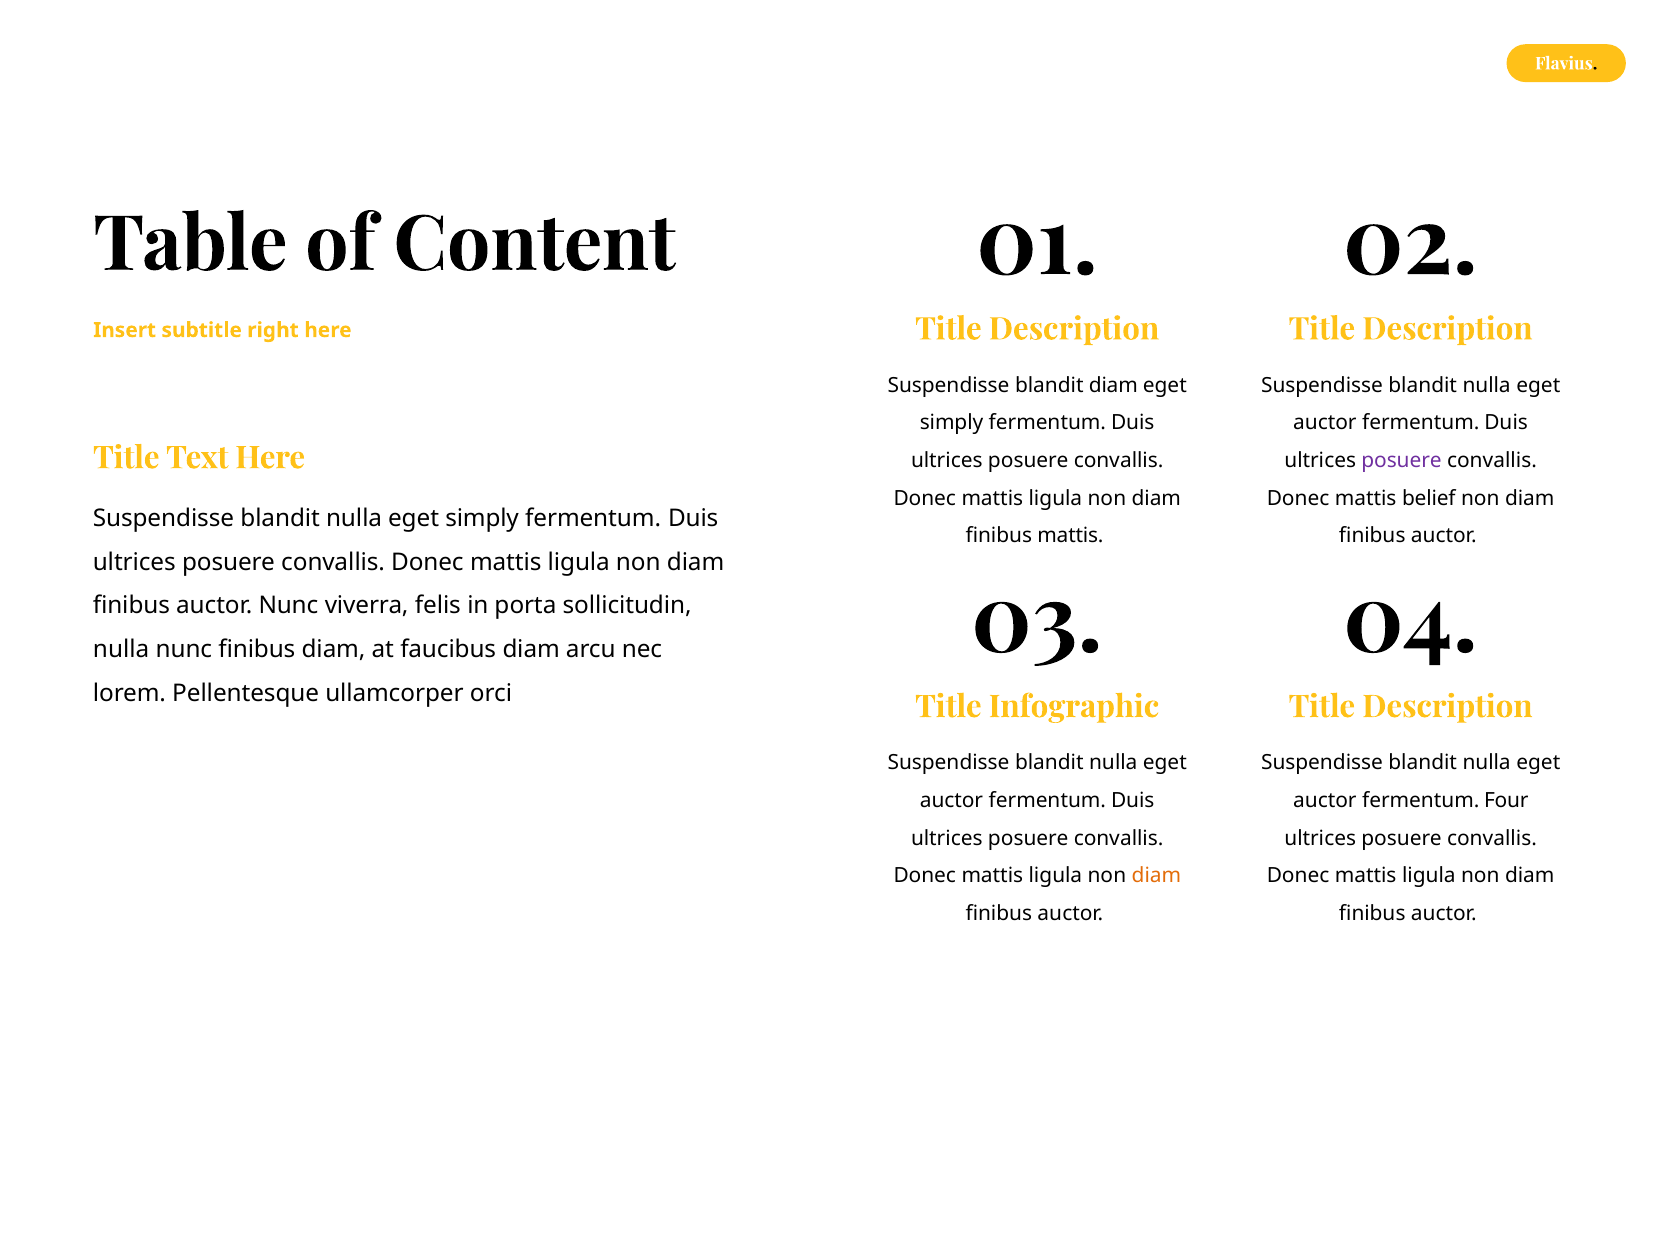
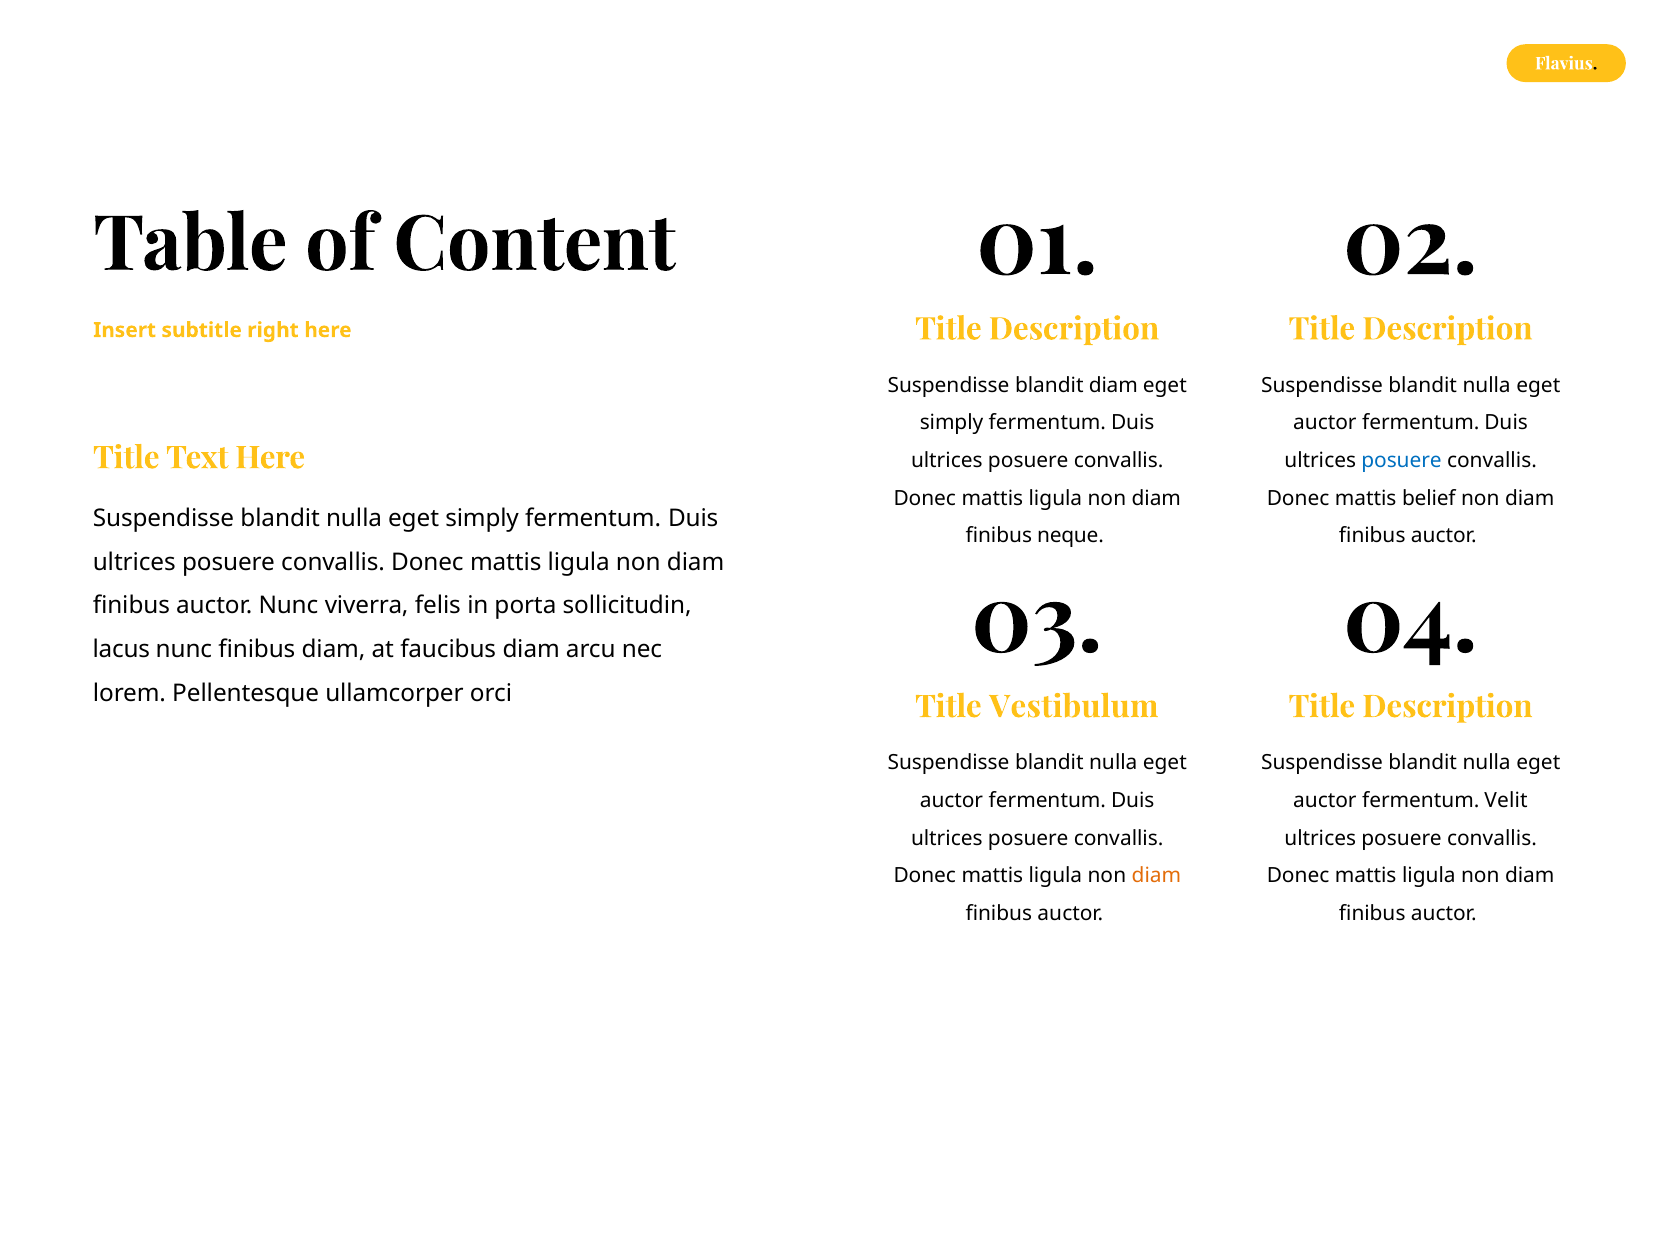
posuere at (1402, 461) colour: purple -> blue
finibus mattis: mattis -> neque
nulla at (121, 650): nulla -> lacus
Infographic: Infographic -> Vestibulum
Four: Four -> Velit
